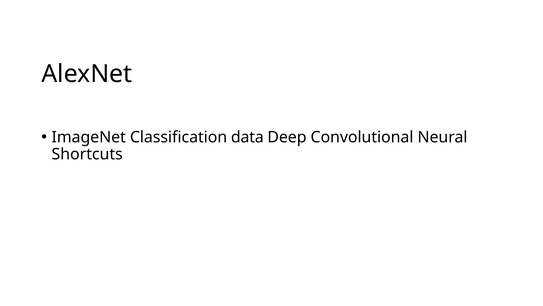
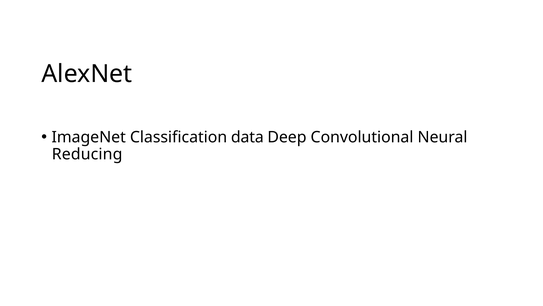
Shortcuts: Shortcuts -> Reducing
